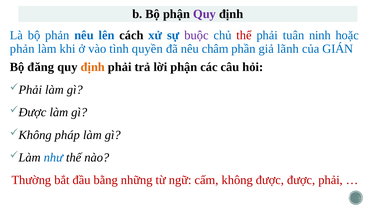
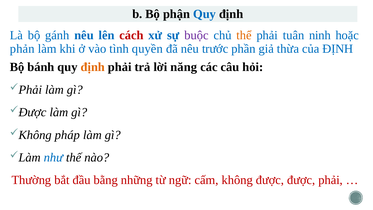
Quy at (205, 14) colour: purple -> blue
bộ phản: phản -> gánh
cách colour: black -> red
thể colour: red -> orange
châm: châm -> trước
lãnh: lãnh -> thừa
của GIÁN: GIÁN -> ĐỊNH
đăng: đăng -> bánh
lời phận: phận -> năng
